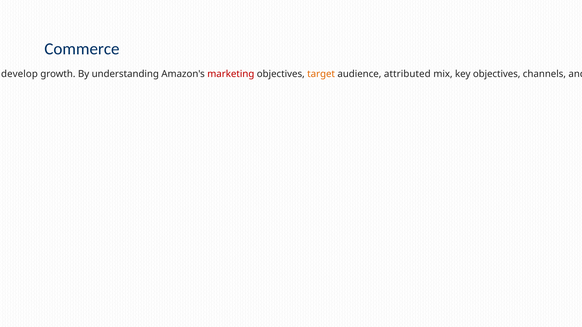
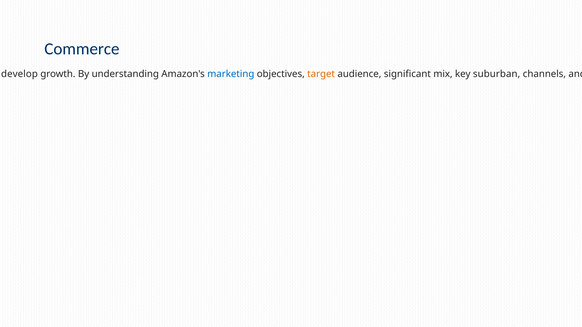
marketing at (231, 74) colour: red -> blue
attributed: attributed -> significant
key objectives: objectives -> suburban
